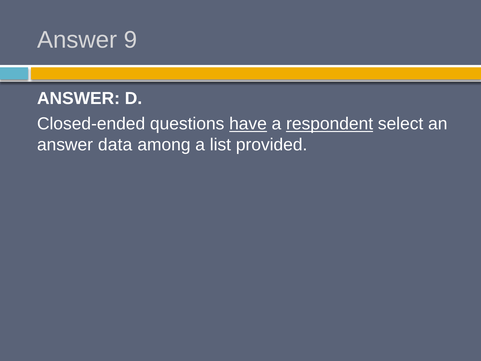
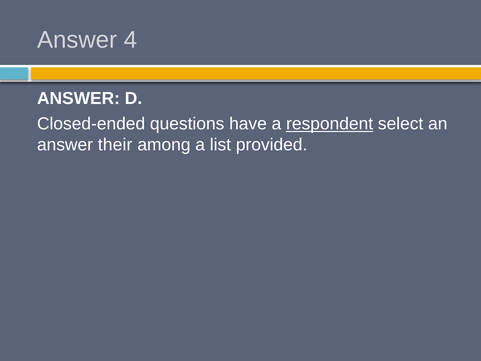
9: 9 -> 4
have underline: present -> none
data: data -> their
